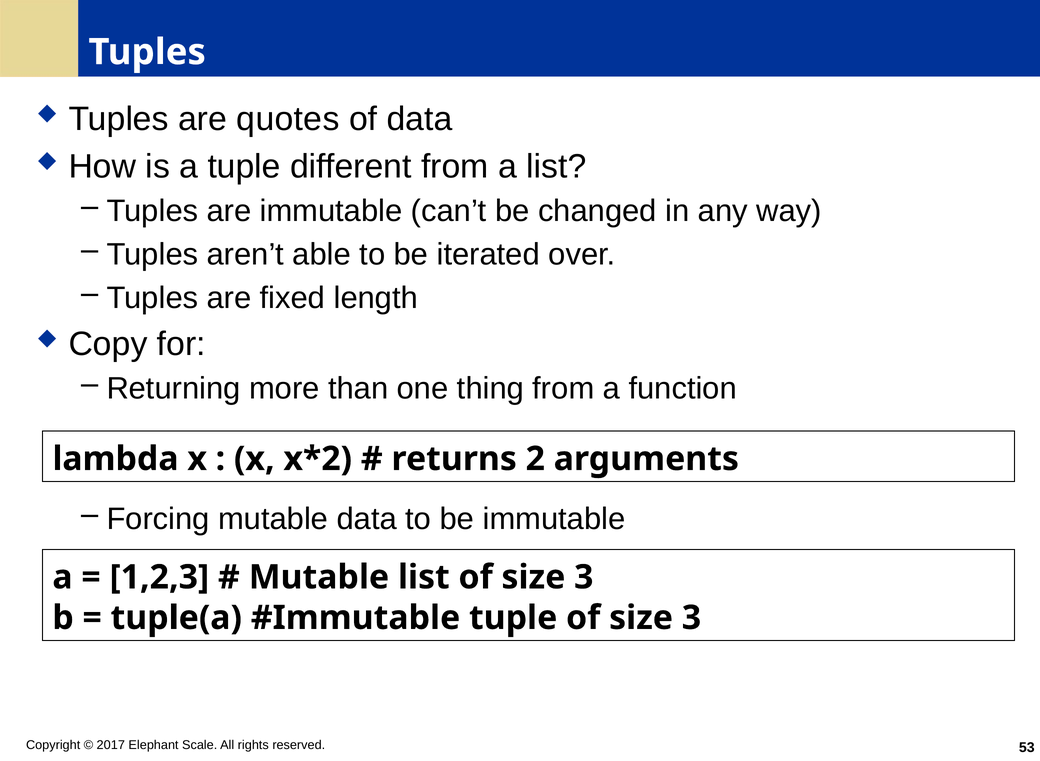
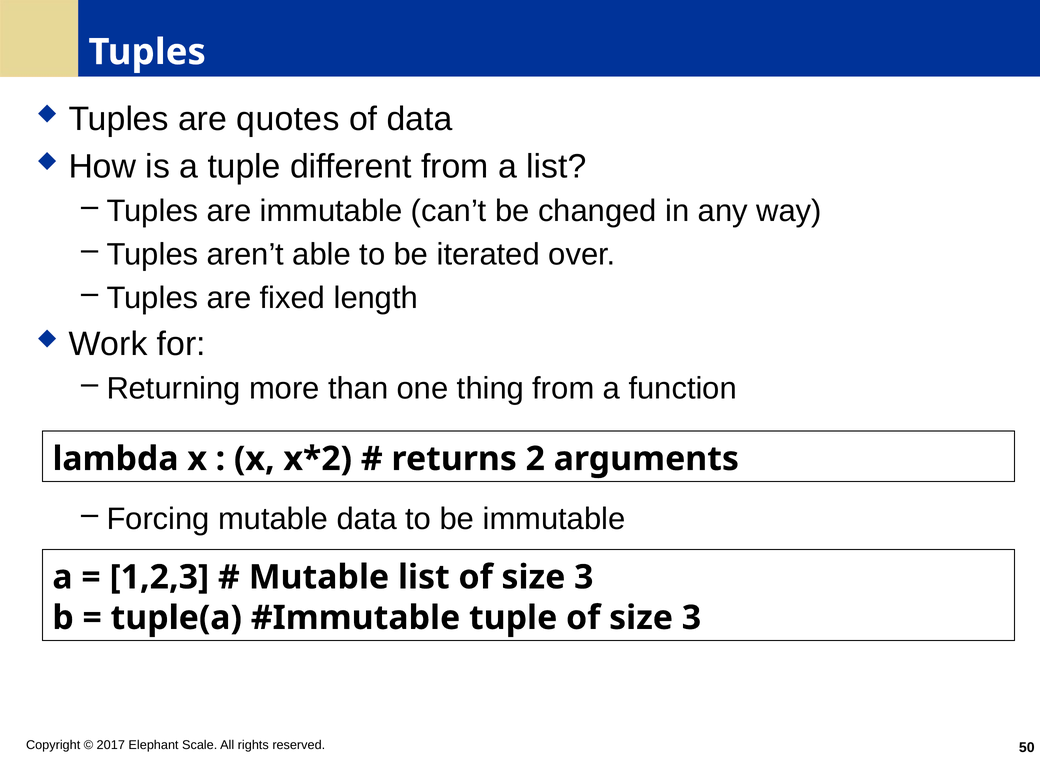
Copy: Copy -> Work
53: 53 -> 50
